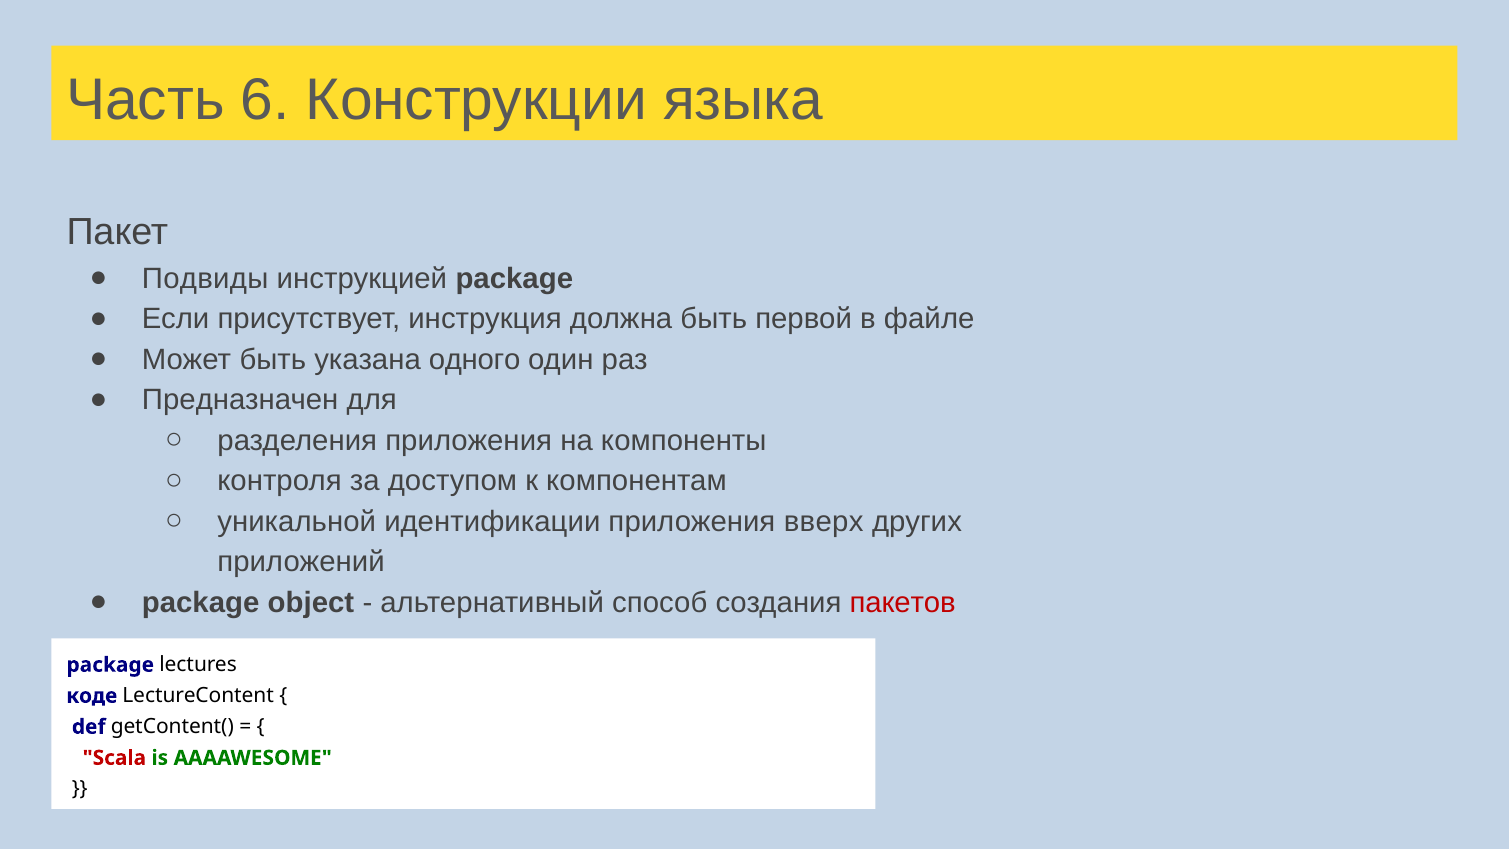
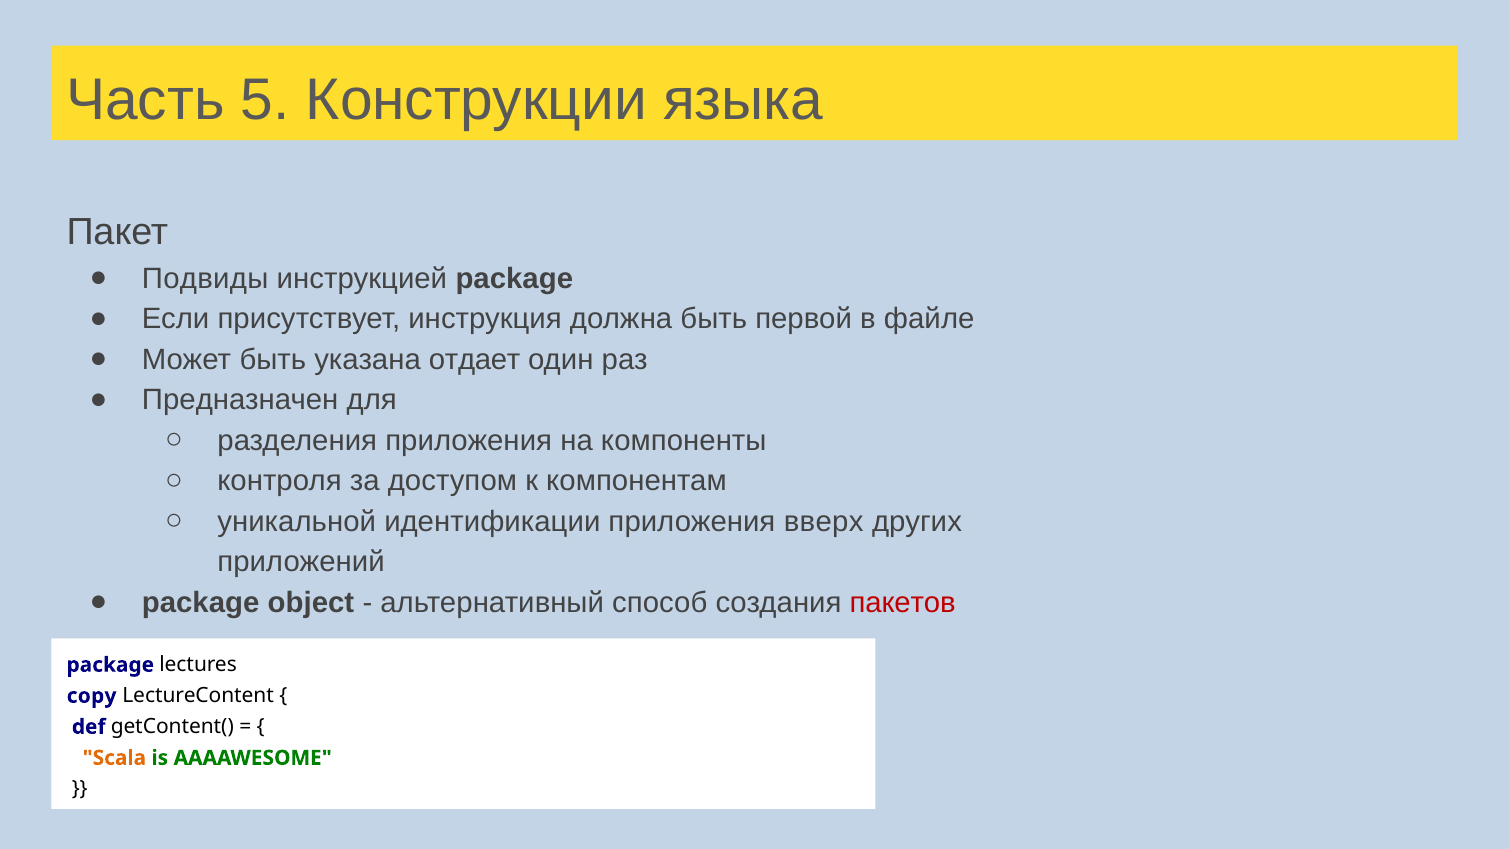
6: 6 -> 5
одного: одного -> отдает
коде: коде -> copy
Scala colour: red -> orange
